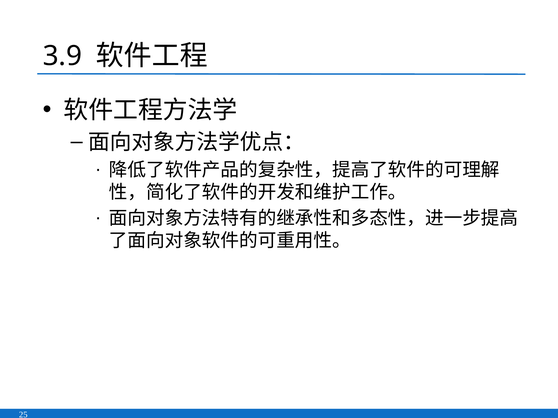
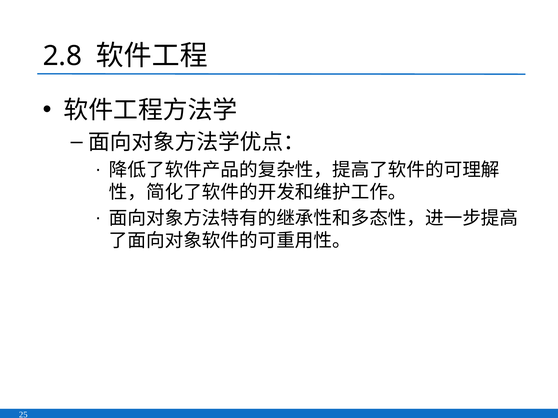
3.9: 3.9 -> 2.8
